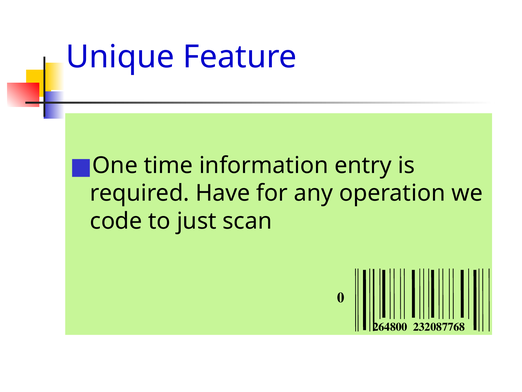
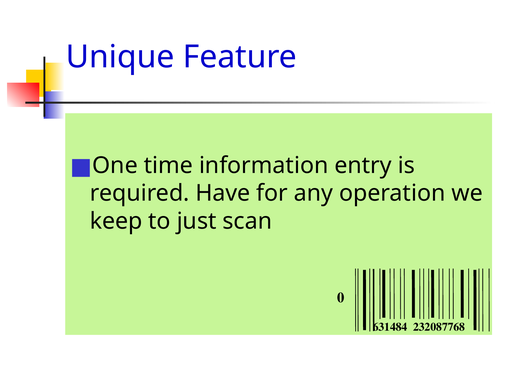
code: code -> keep
264800: 264800 -> 631484
